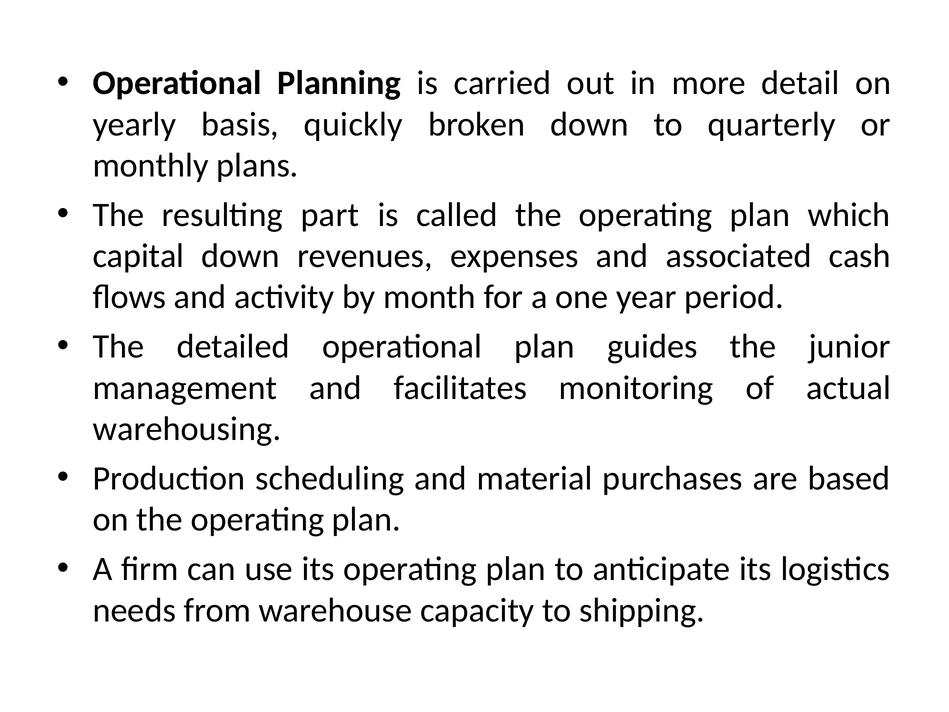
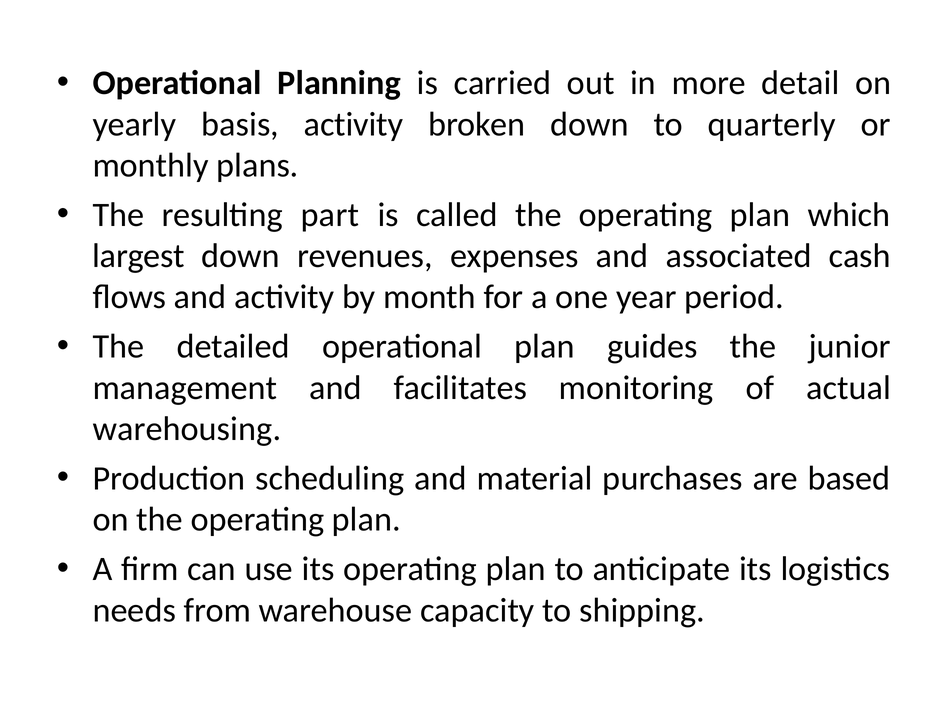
basis quickly: quickly -> activity
capital: capital -> largest
